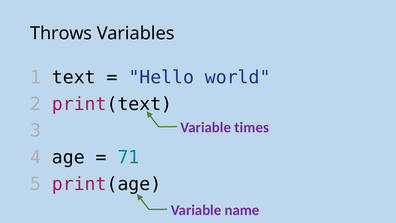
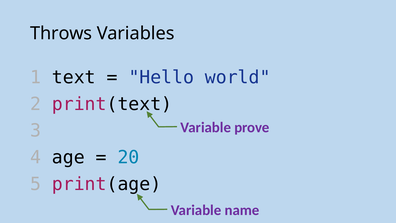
times: times -> prove
71: 71 -> 20
